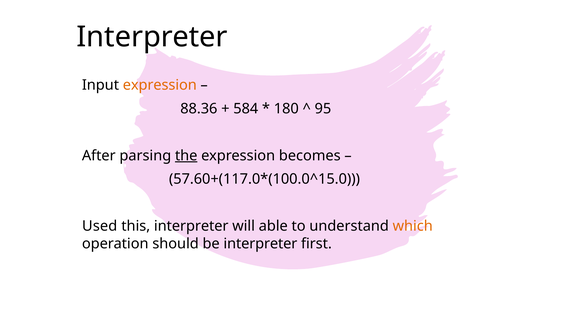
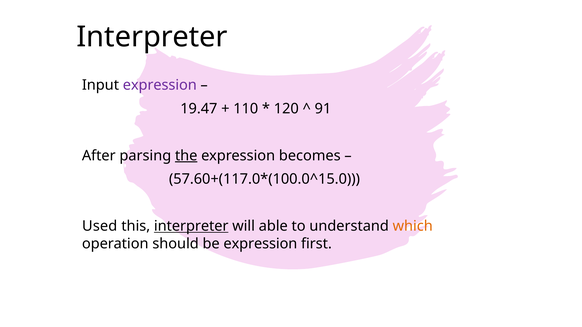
expression at (160, 85) colour: orange -> purple
88.36: 88.36 -> 19.47
584: 584 -> 110
180: 180 -> 120
95: 95 -> 91
interpreter at (191, 226) underline: none -> present
be interpreter: interpreter -> expression
